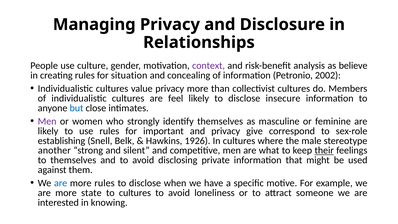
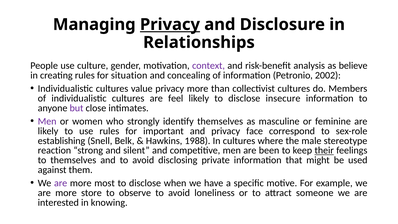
Privacy at (170, 24) underline: none -> present
but colour: blue -> purple
give: give -> face
1926: 1926 -> 1988
another: another -> reaction
what: what -> been
are at (61, 183) colour: blue -> purple
more rules: rules -> most
state: state -> store
to cultures: cultures -> observe
